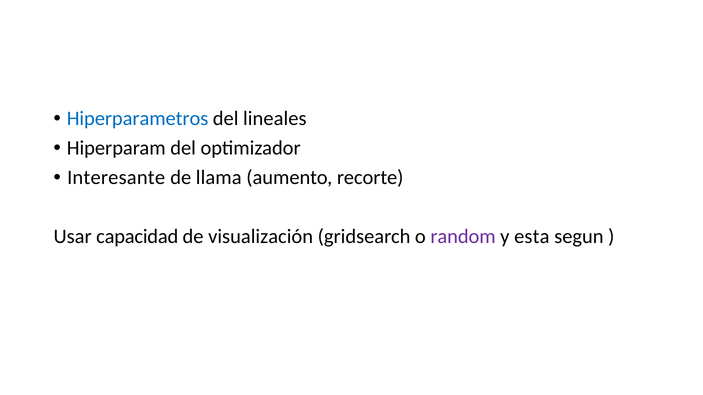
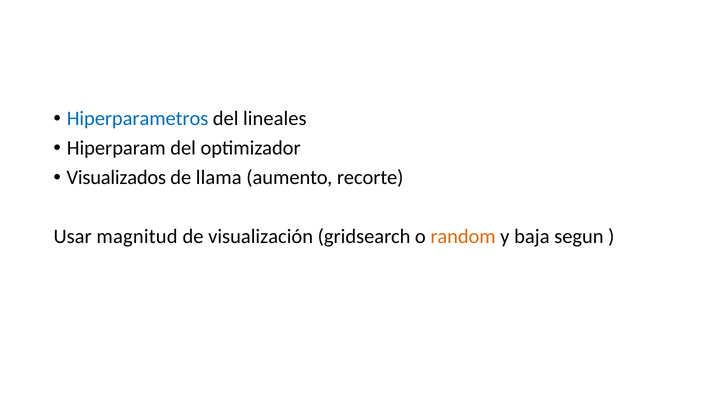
Interesante: Interesante -> Visualizados
capacidad: capacidad -> magnitud
random colour: purple -> orange
esta: esta -> baja
